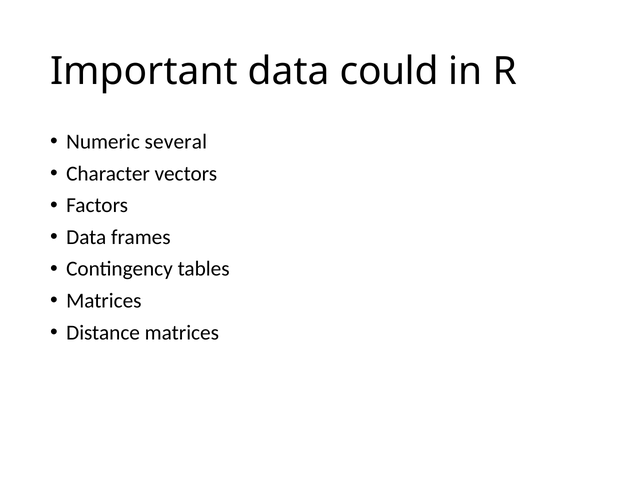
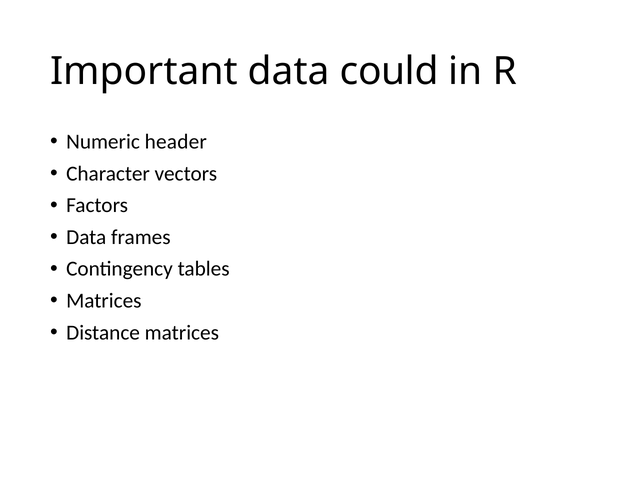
several: several -> header
